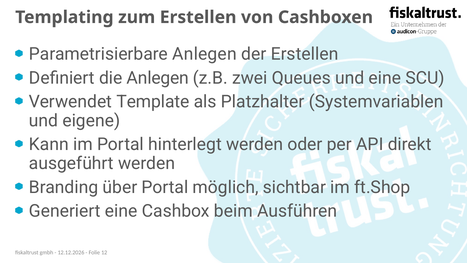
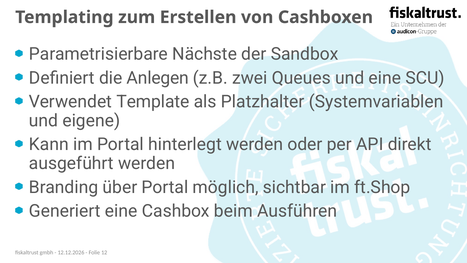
Parametrisierbare Anlegen: Anlegen -> Nächste
der Erstellen: Erstellen -> Sandbox
